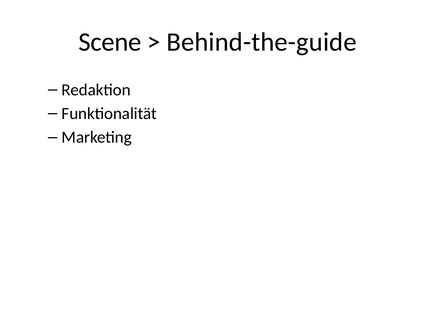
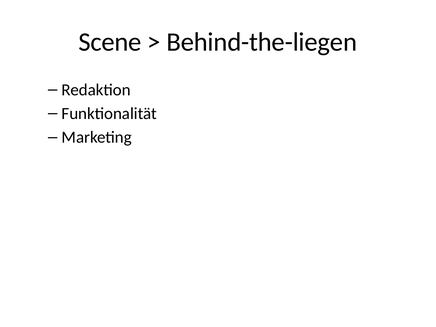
Behind-the-guide: Behind-the-guide -> Behind-the-liegen
